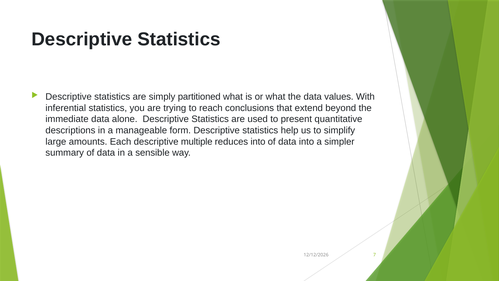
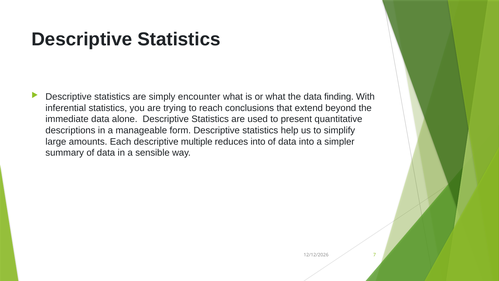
partitioned: partitioned -> encounter
values: values -> finding
